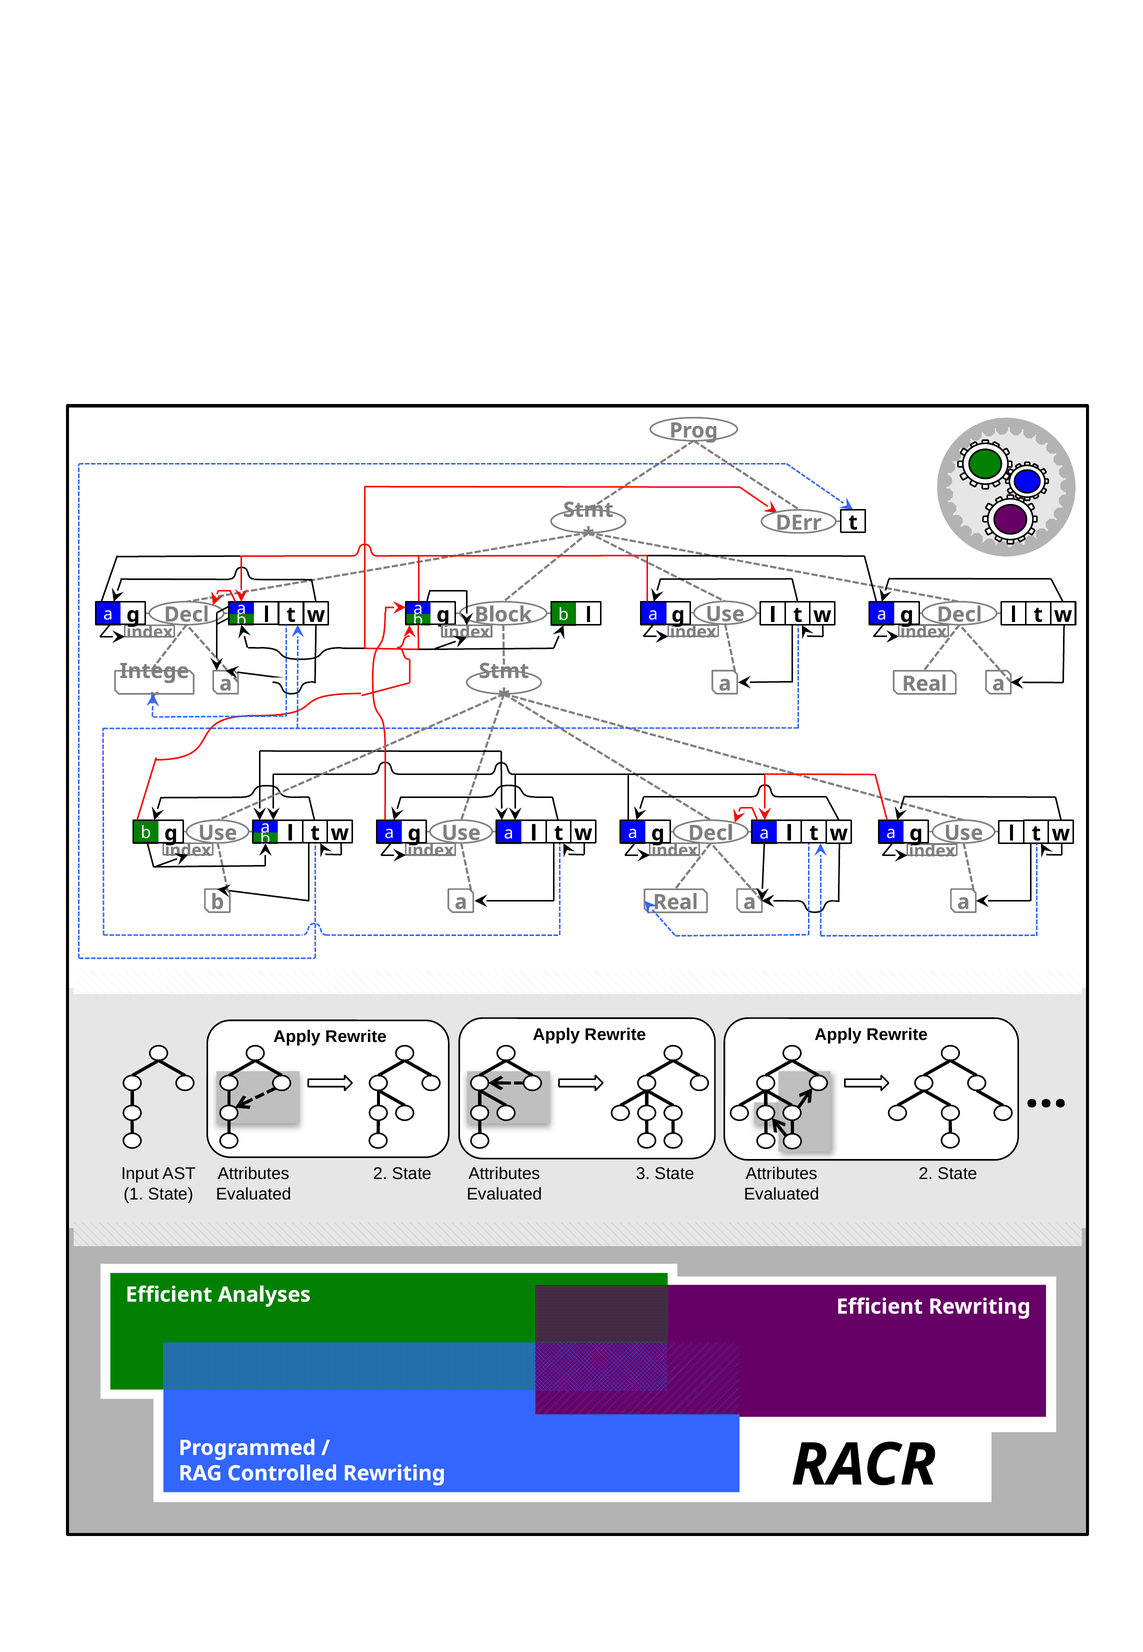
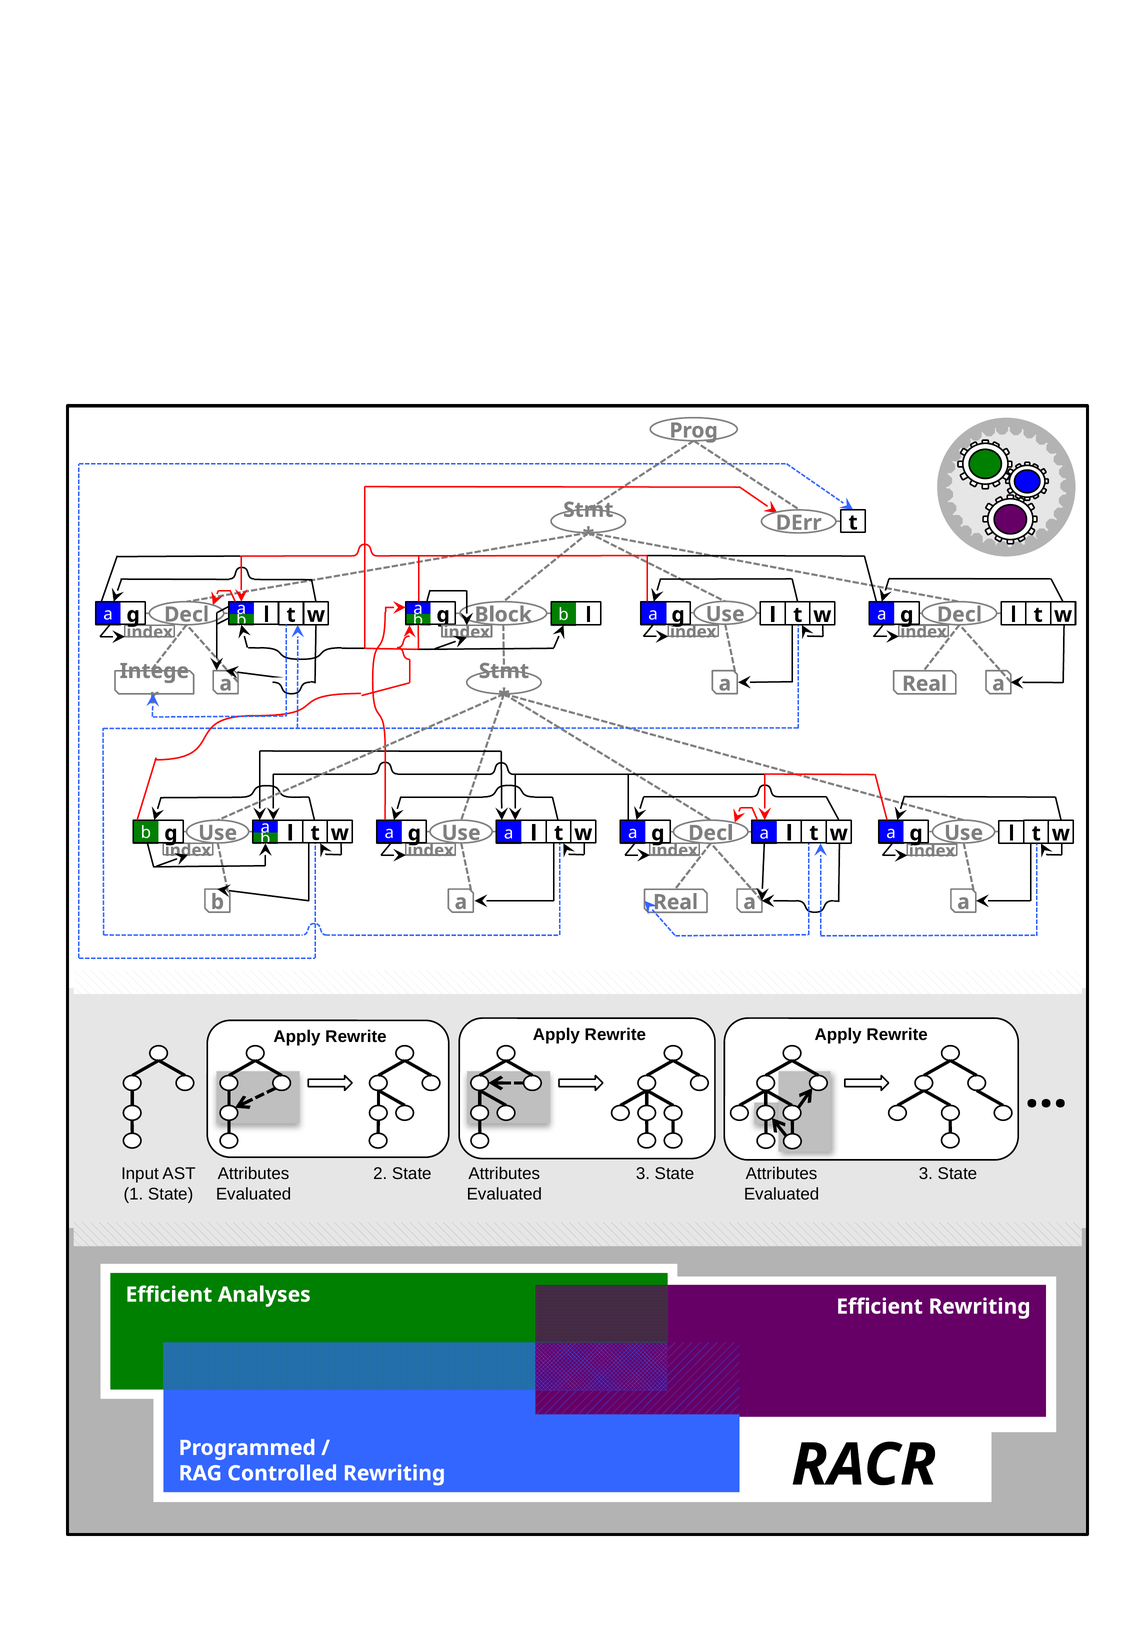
State 2: 2 -> 3
